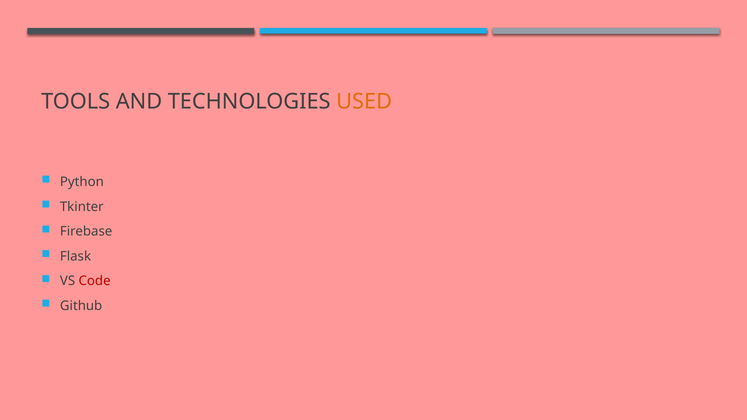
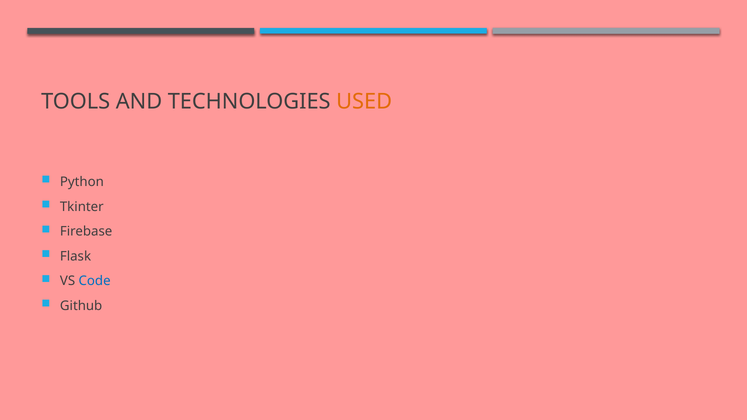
Code colour: red -> blue
